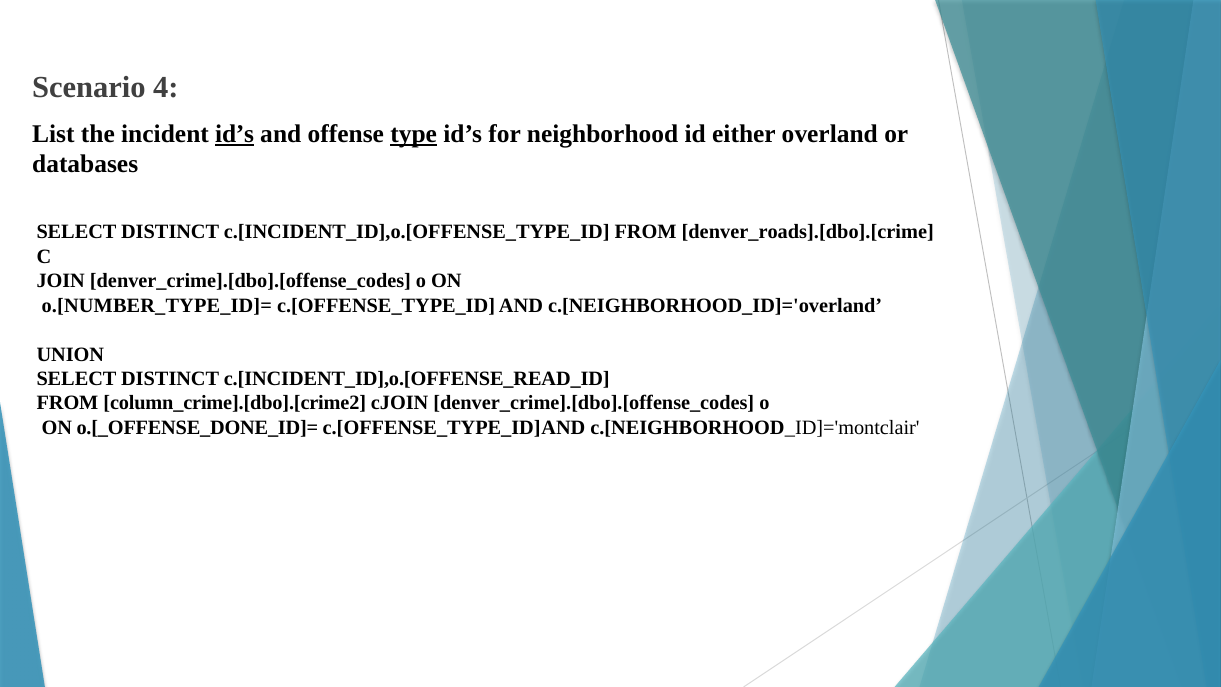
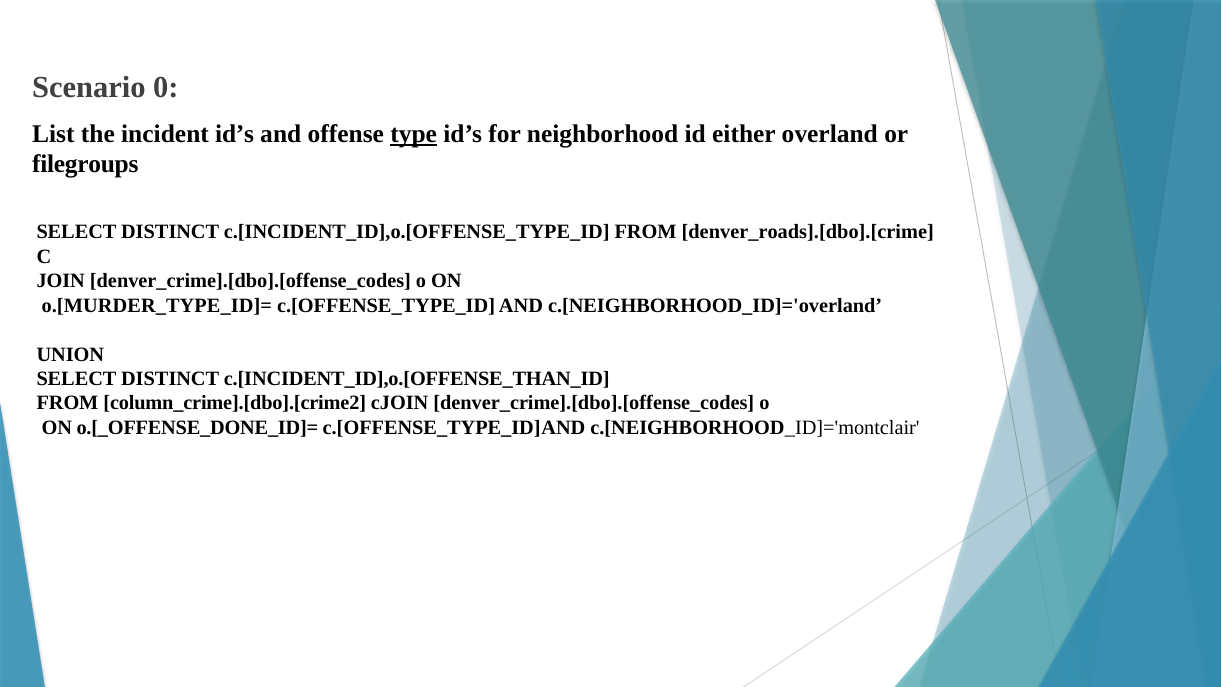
4: 4 -> 0
id’s at (235, 134) underline: present -> none
databases: databases -> filegroups
o.[NUMBER_TYPE_ID]=: o.[NUMBER_TYPE_ID]= -> o.[MURDER_TYPE_ID]=
c.[INCIDENT_ID],o.[OFFENSE_READ_ID: c.[INCIDENT_ID],o.[OFFENSE_READ_ID -> c.[INCIDENT_ID],o.[OFFENSE_THAN_ID
